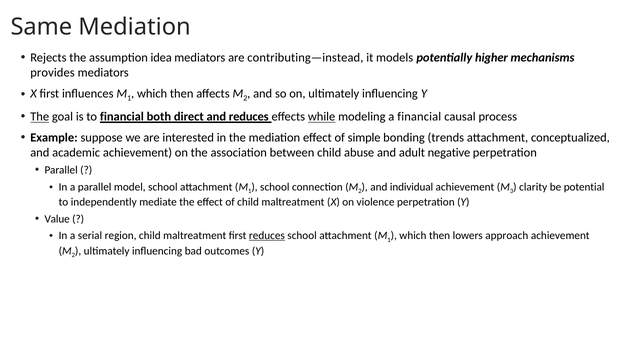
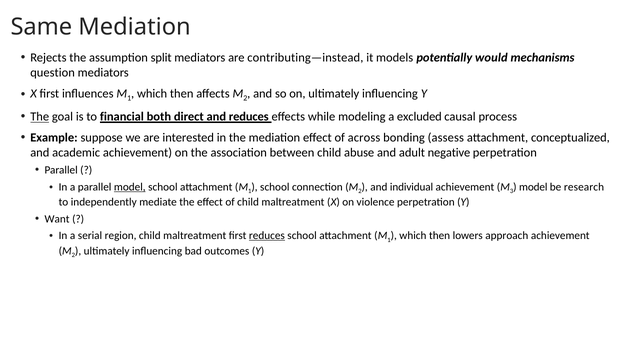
idea: idea -> split
higher: higher -> would
provides: provides -> question
while underline: present -> none
a financial: financial -> excluded
simple: simple -> across
trends: trends -> assess
model at (130, 187) underline: none -> present
clarity at (533, 187): clarity -> model
potential: potential -> research
Value: Value -> Want
